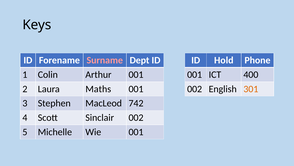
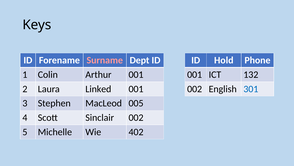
400: 400 -> 132
Maths: Maths -> Linked
301 colour: orange -> blue
742: 742 -> 005
Wie 001: 001 -> 402
